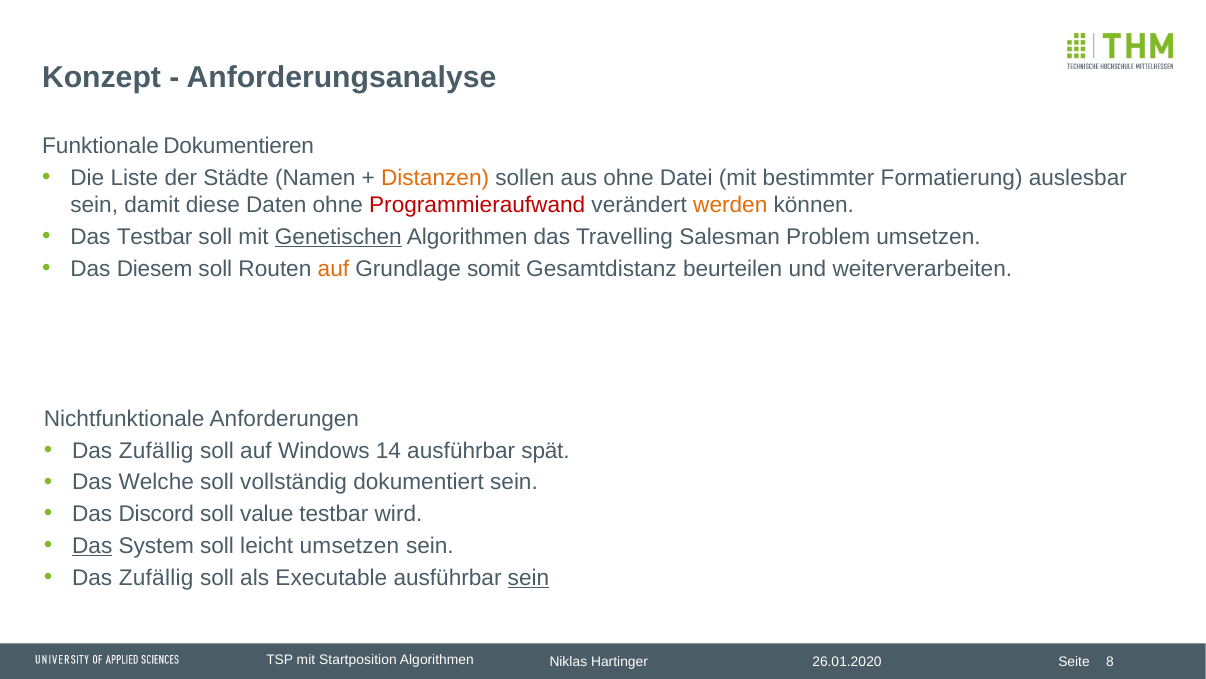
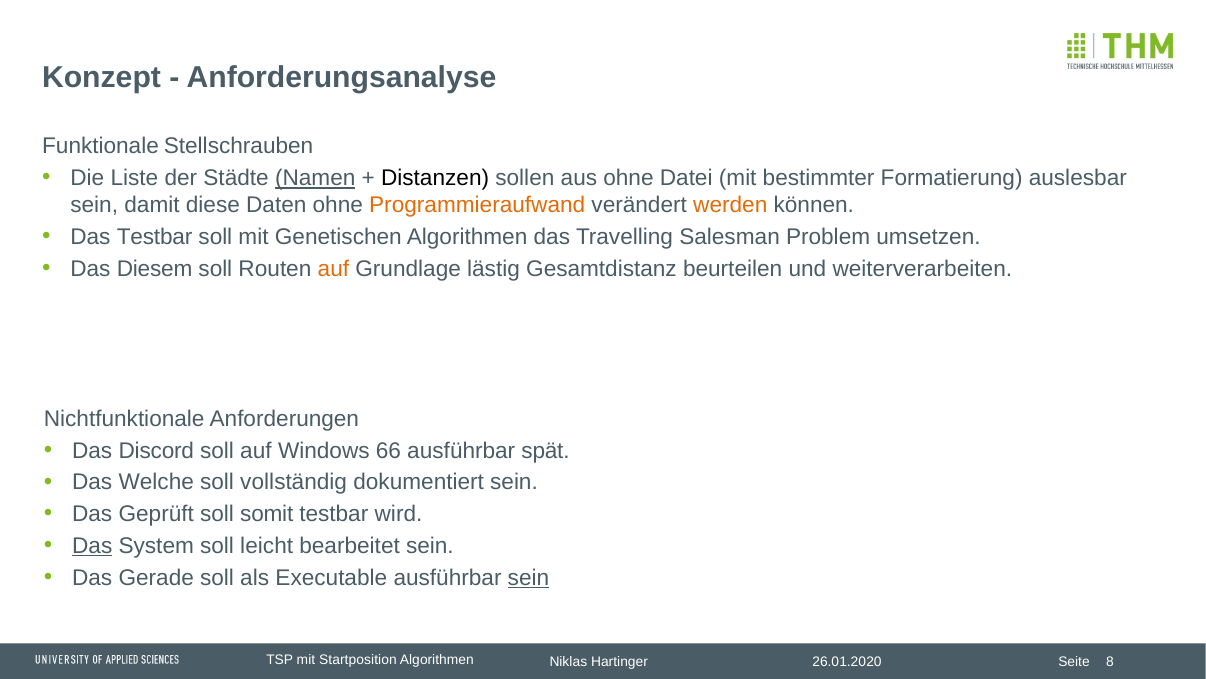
Dokumentieren: Dokumentieren -> Stellschrauben
Namen underline: none -> present
Distanzen colour: orange -> black
Programmieraufwand colour: red -> orange
Genetischen underline: present -> none
somit: somit -> lästig
Zufällig at (156, 450): Zufällig -> Discord
14: 14 -> 66
Discord: Discord -> Geprüft
value: value -> somit
leicht umsetzen: umsetzen -> bearbeitet
Zufällig at (156, 577): Zufällig -> Gerade
